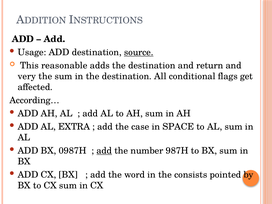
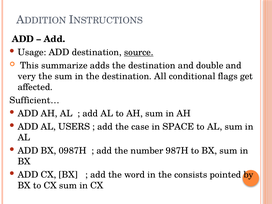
reasonable: reasonable -> summarize
return: return -> double
According…: According… -> Sufficient…
EXTRA: EXTRA -> USERS
add at (104, 151) underline: present -> none
